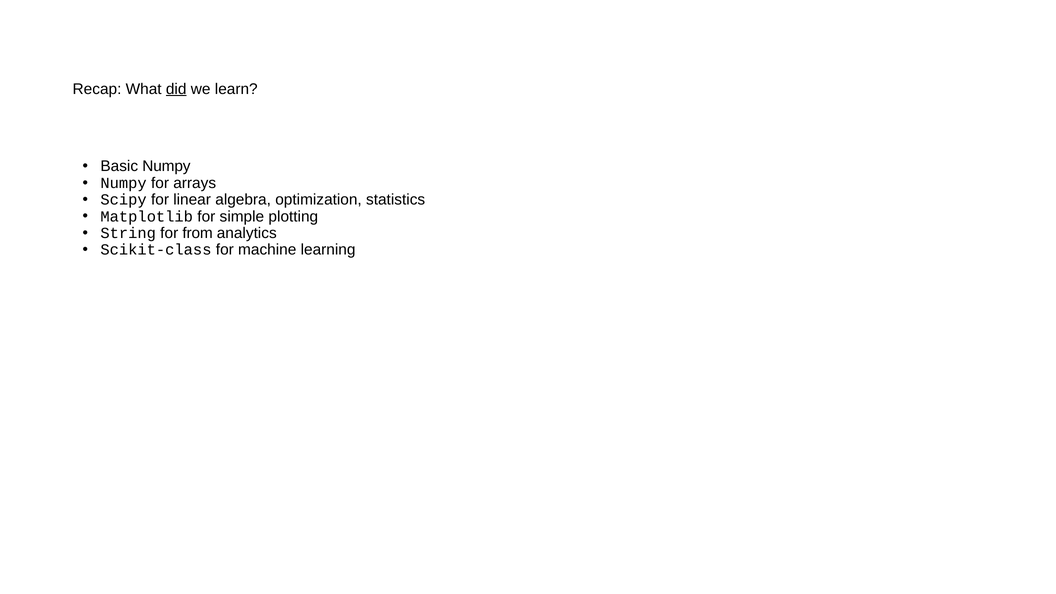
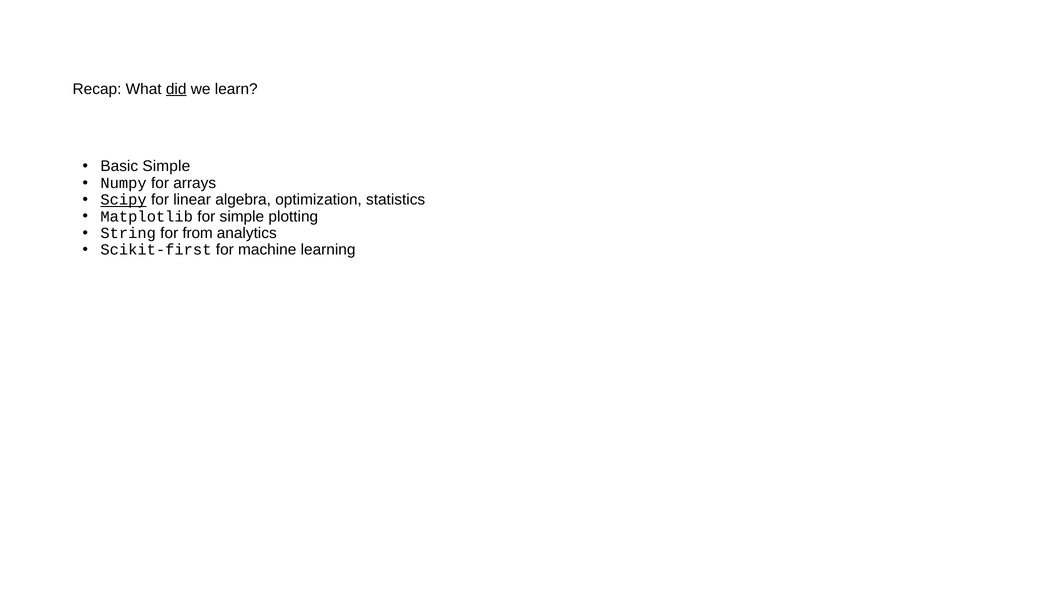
Basic Numpy: Numpy -> Simple
Scipy underline: none -> present
Scikit-class: Scikit-class -> Scikit-first
